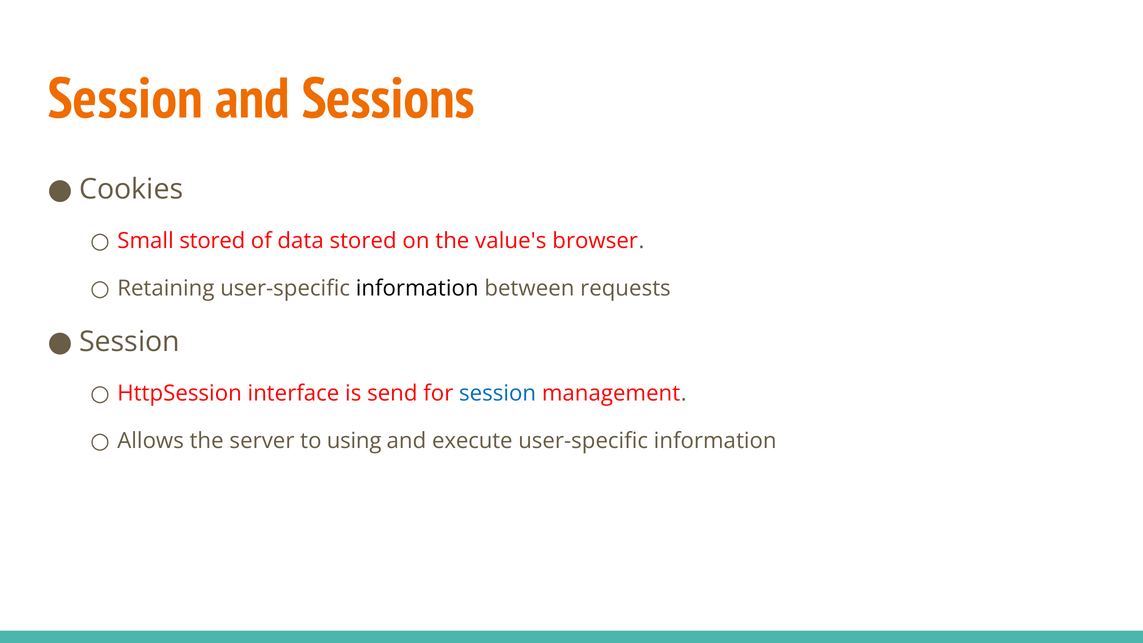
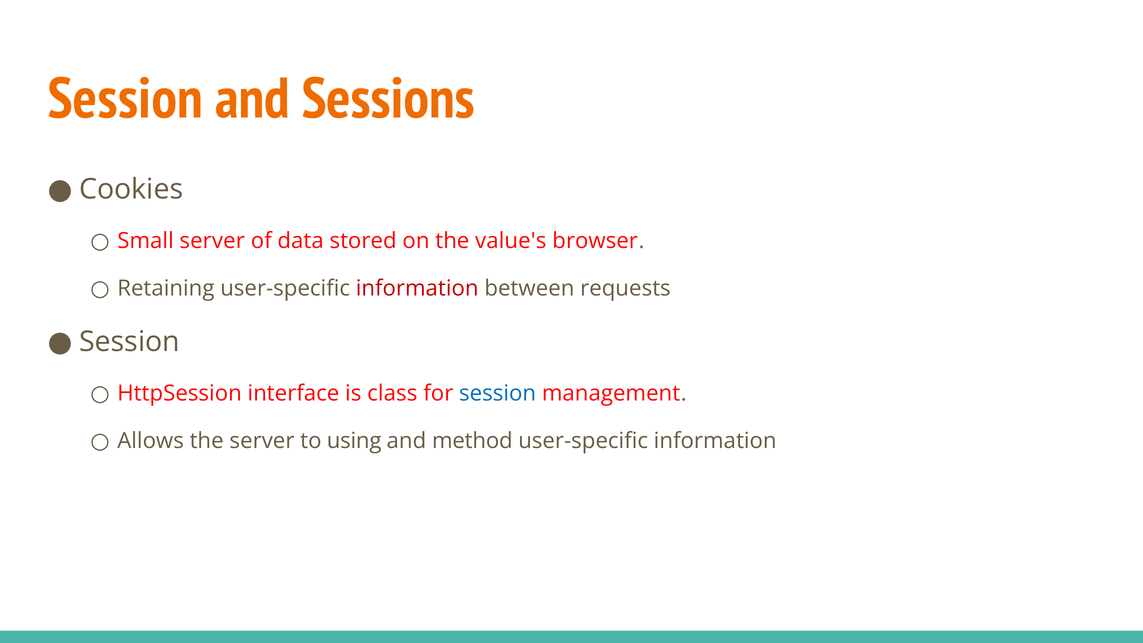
Small stored: stored -> server
information at (417, 288) colour: black -> red
send: send -> class
execute: execute -> method
